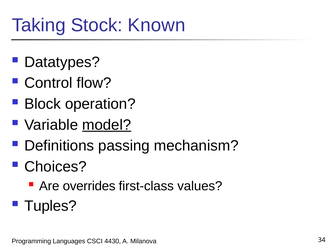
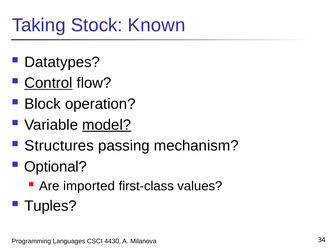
Control underline: none -> present
Definitions: Definitions -> Structures
Choices: Choices -> Optional
overrides: overrides -> imported
